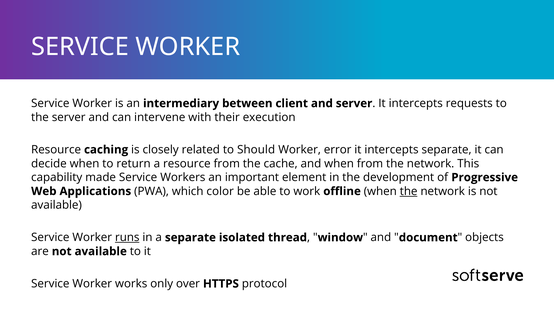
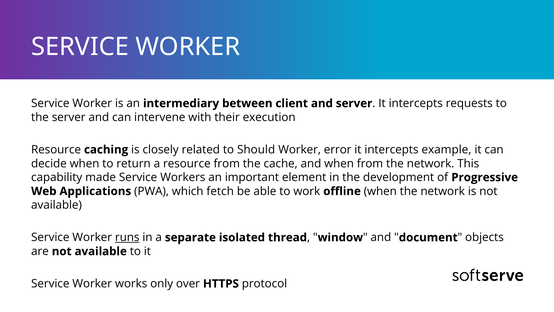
intercepts separate: separate -> example
color: color -> fetch
the at (409, 191) underline: present -> none
